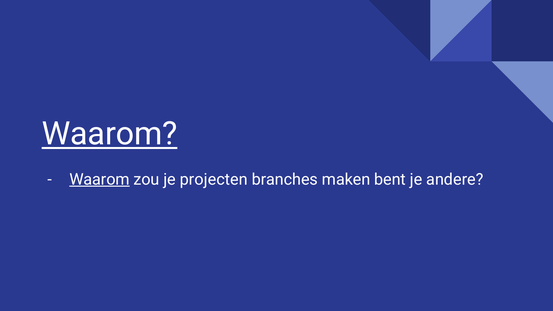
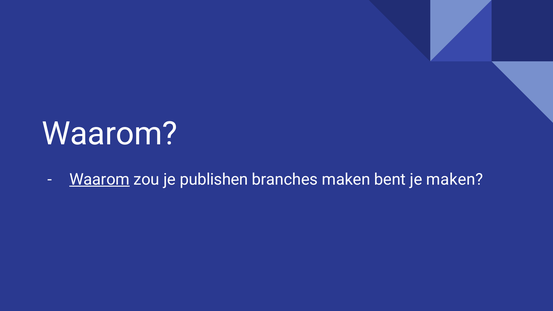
Waarom at (110, 134) underline: present -> none
projecten: projecten -> publishen
je andere: andere -> maken
